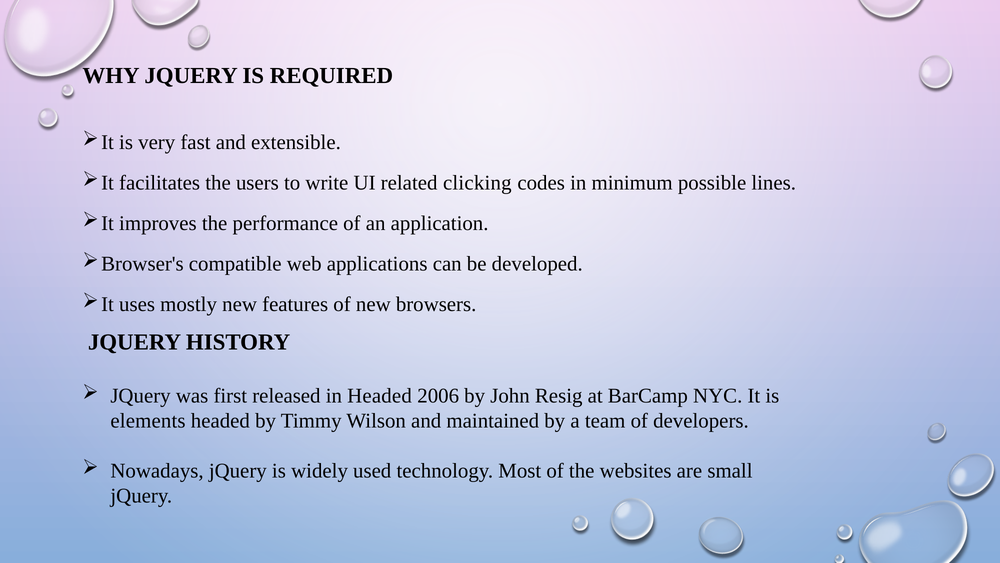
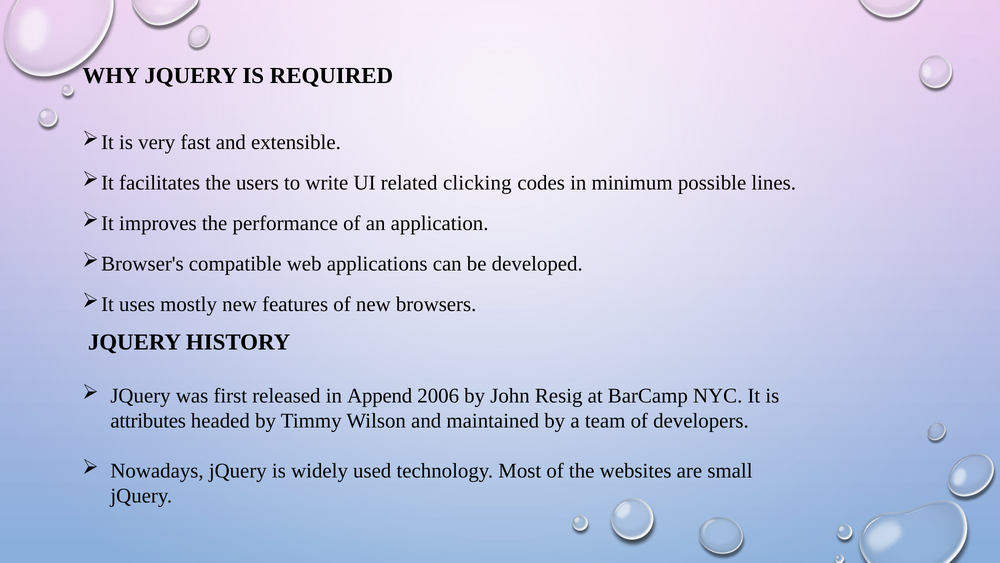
in Headed: Headed -> Append
elements: elements -> attributes
